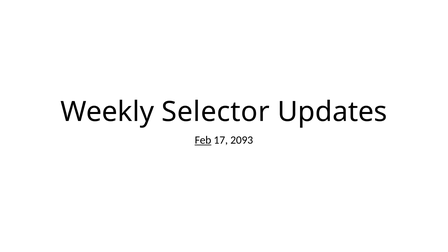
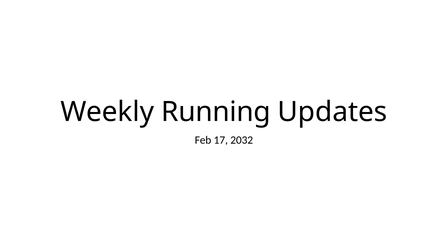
Selector: Selector -> Running
Feb underline: present -> none
2093: 2093 -> 2032
